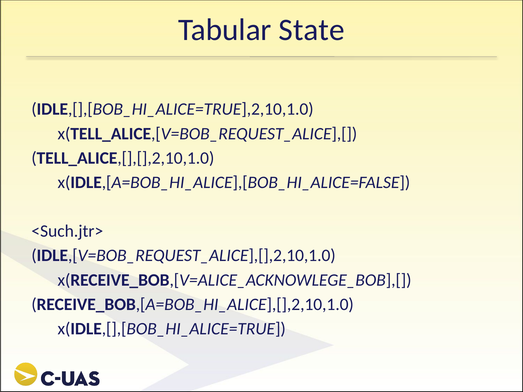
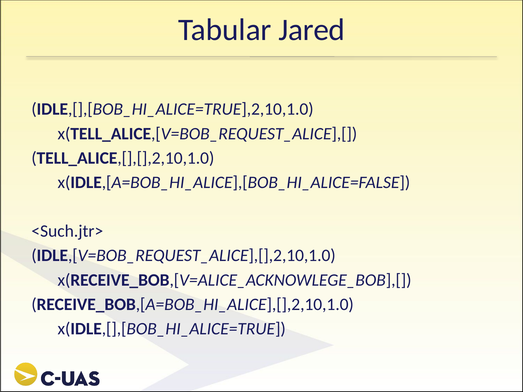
State: State -> Jared
